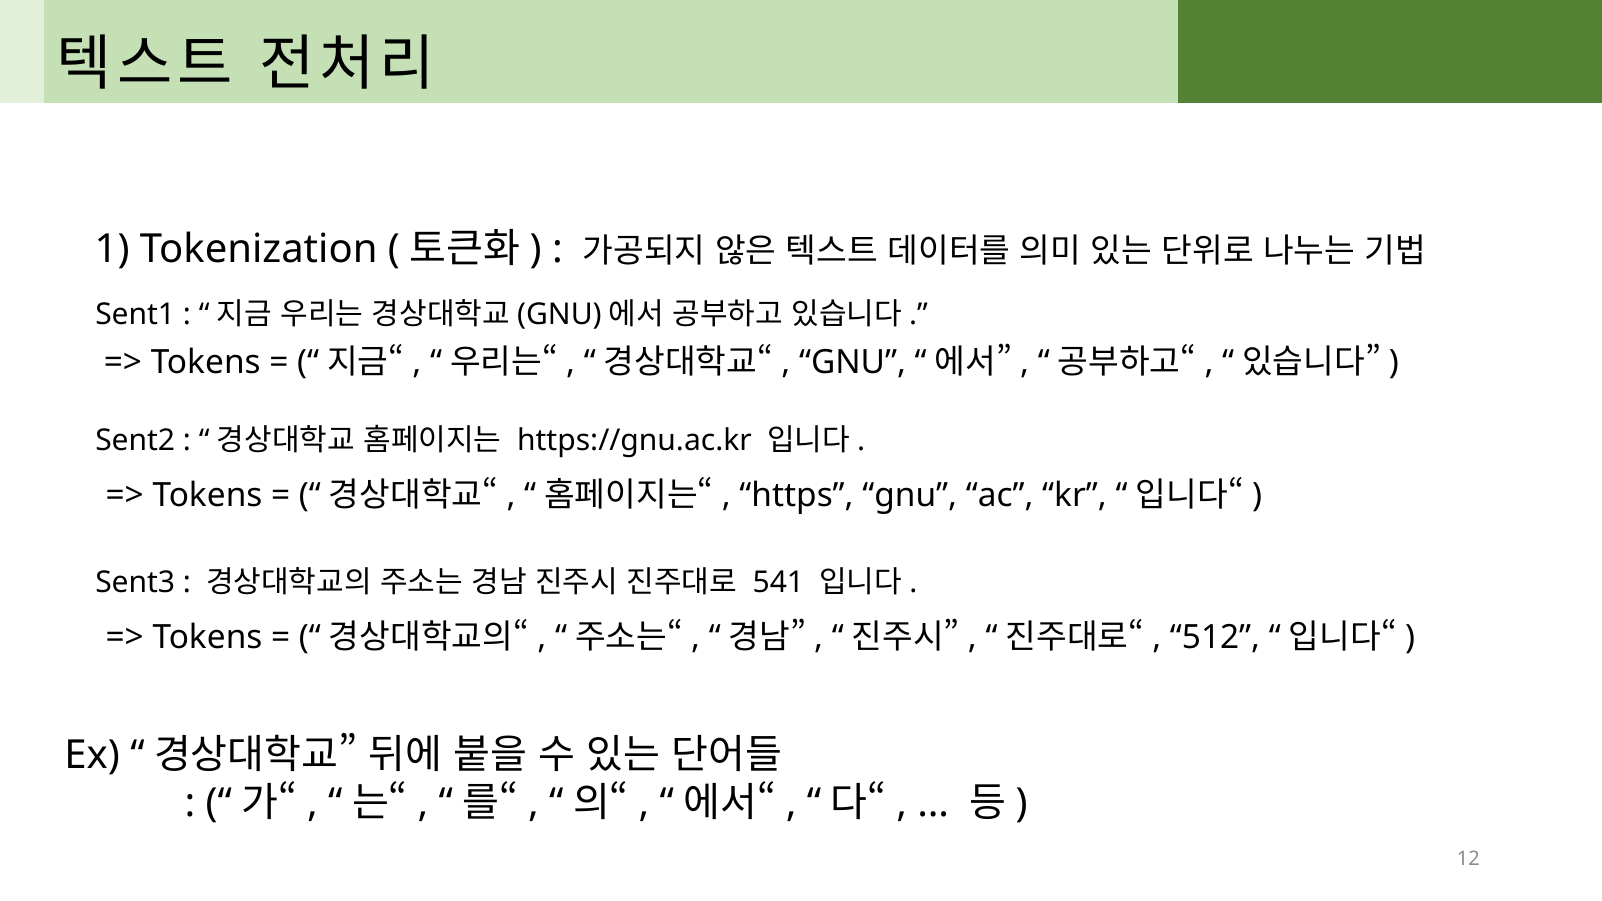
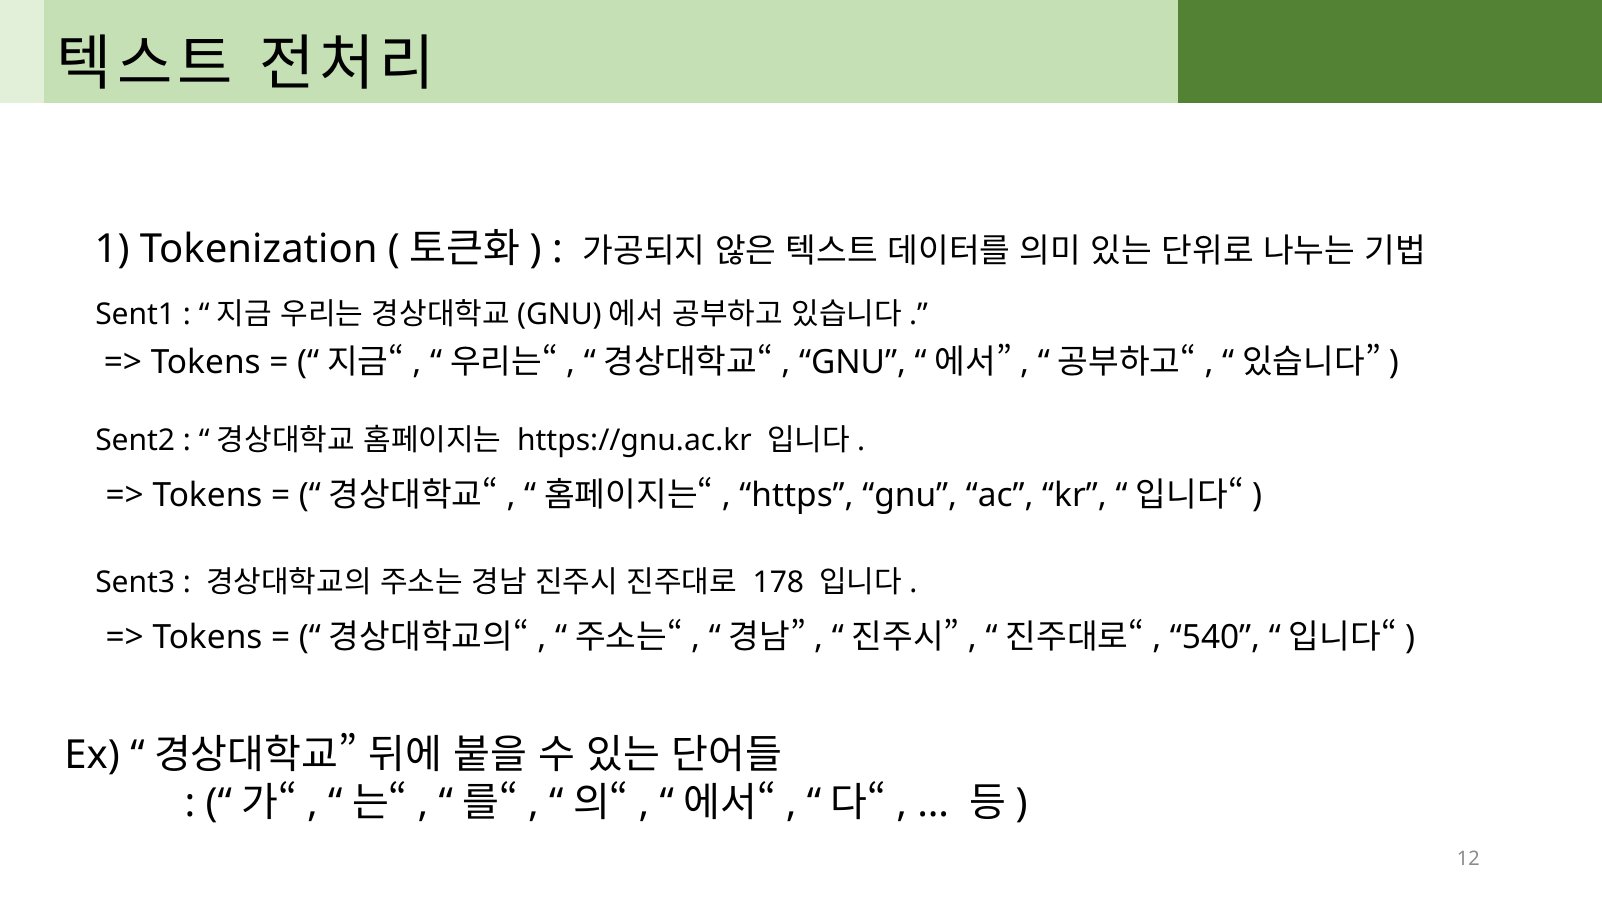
541: 541 -> 178
512: 512 -> 540
